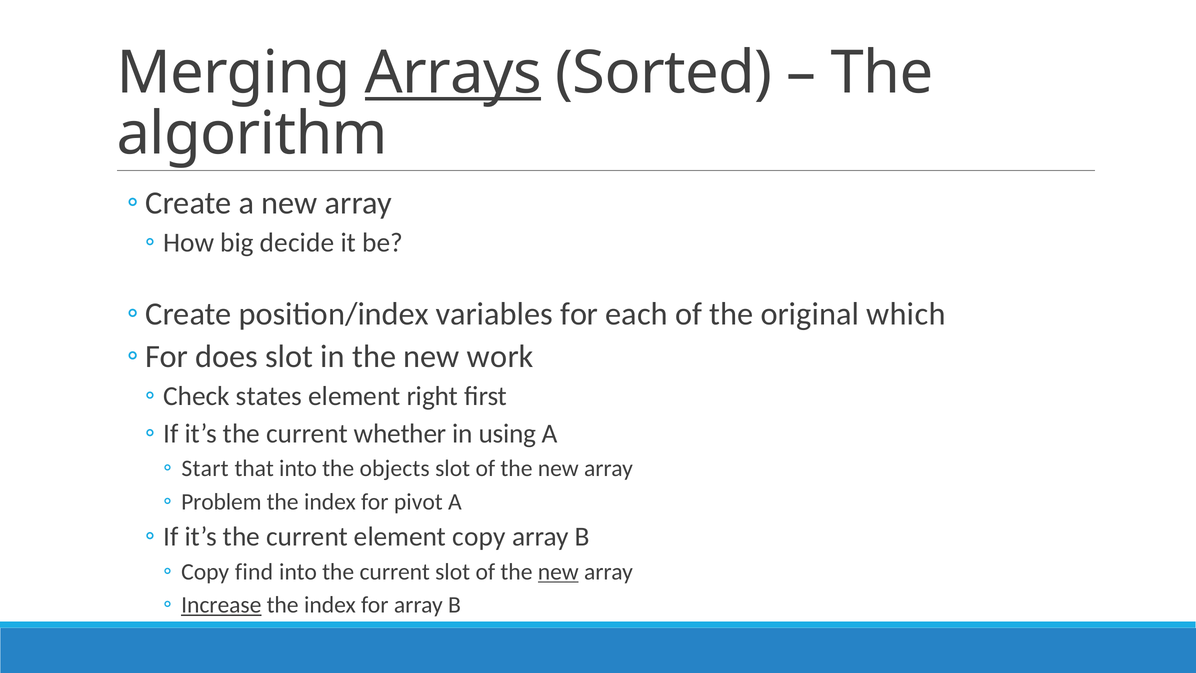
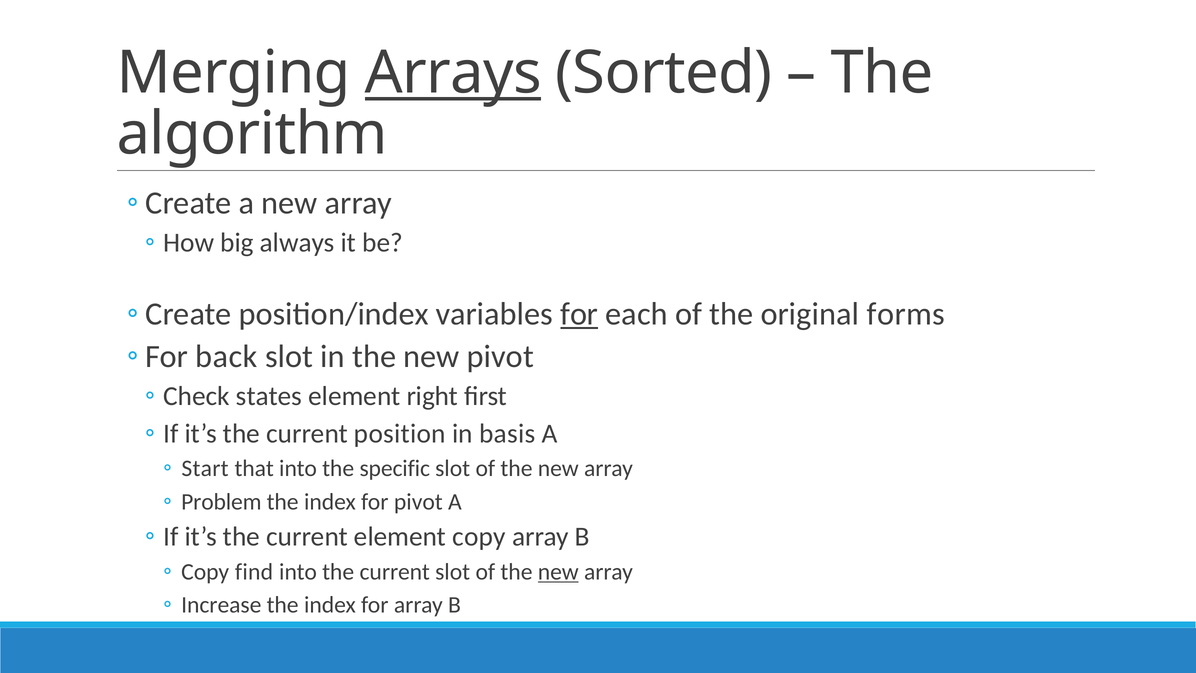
decide: decide -> always
for at (579, 314) underline: none -> present
which: which -> forms
does: does -> back
new work: work -> pivot
whether: whether -> position
using: using -> basis
objects: objects -> specific
Increase underline: present -> none
